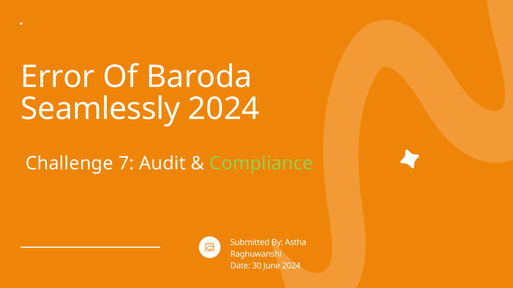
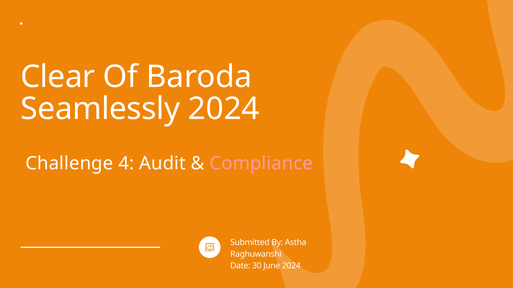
Error: Error -> Clear
7: 7 -> 4
Compliance colour: light green -> pink
